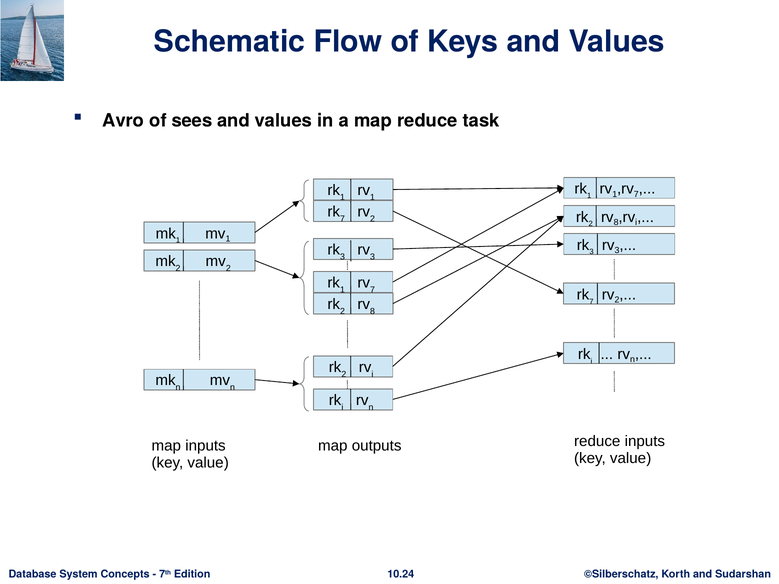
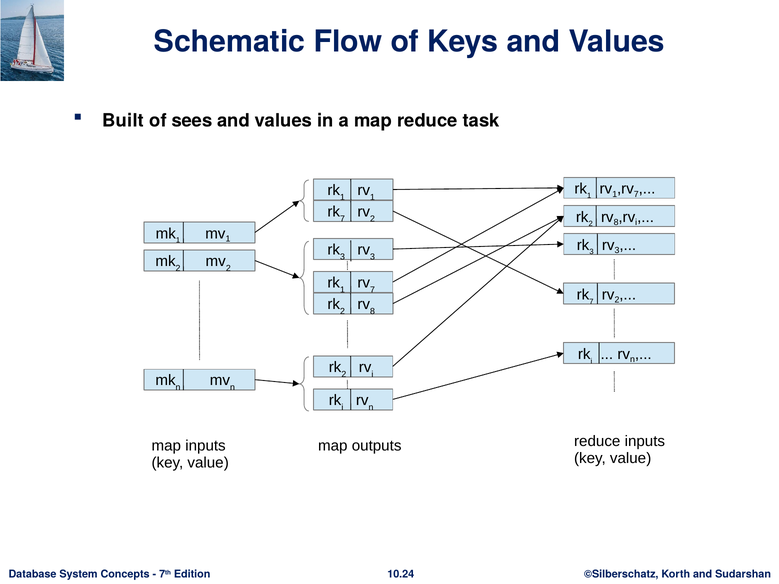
Avro: Avro -> Built
